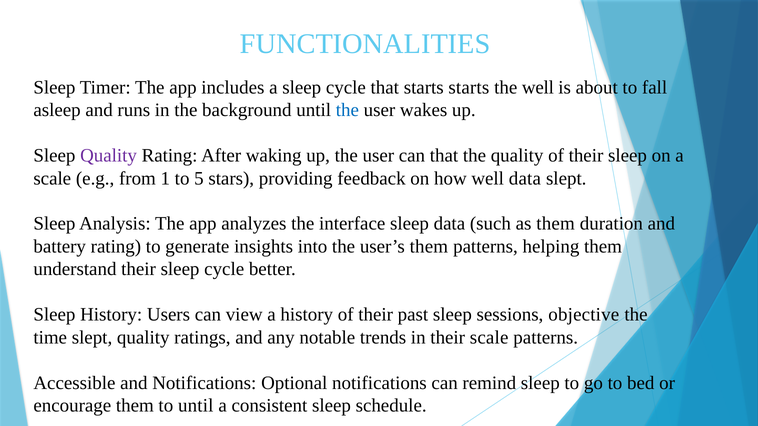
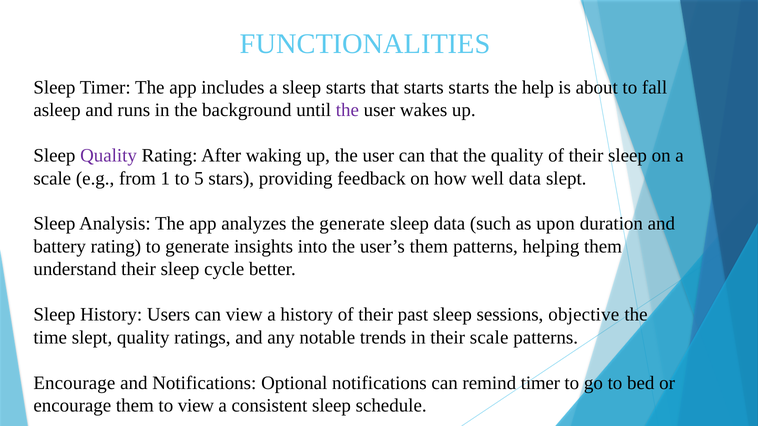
a sleep cycle: cycle -> starts
the well: well -> help
the at (347, 110) colour: blue -> purple
the interface: interface -> generate
as them: them -> upon
Accessible at (74, 383): Accessible -> Encourage
remind sleep: sleep -> timer
to until: until -> view
